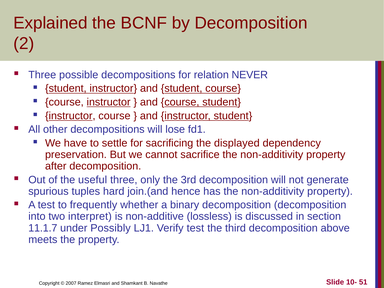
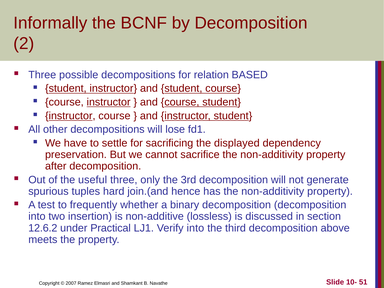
Explained: Explained -> Informally
NEVER: NEVER -> BASED
interpret: interpret -> insertion
11.1.7: 11.1.7 -> 12.6.2
Possibly: Possibly -> Practical
Verify test: test -> into
